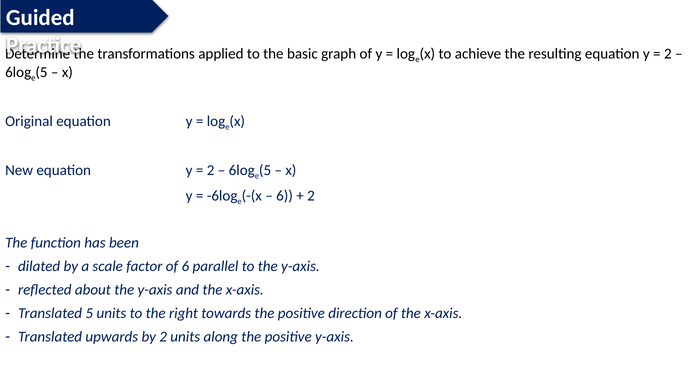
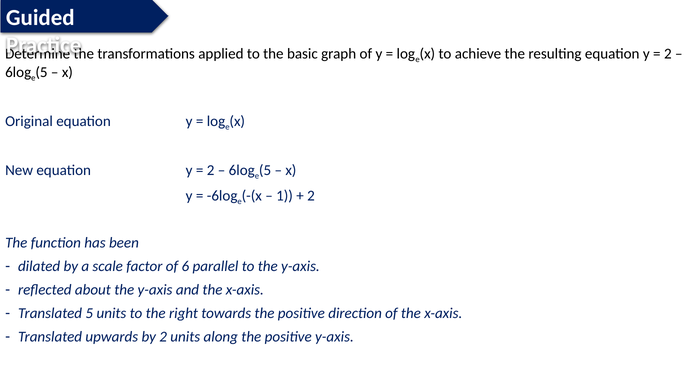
6 at (285, 196): 6 -> 1
